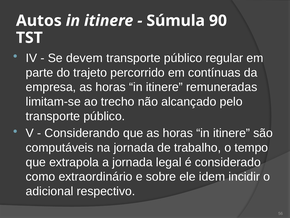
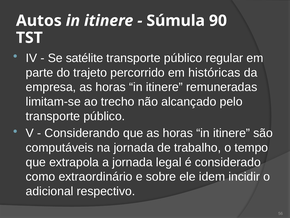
devem: devem -> satélite
contínuas: contínuas -> históricas
